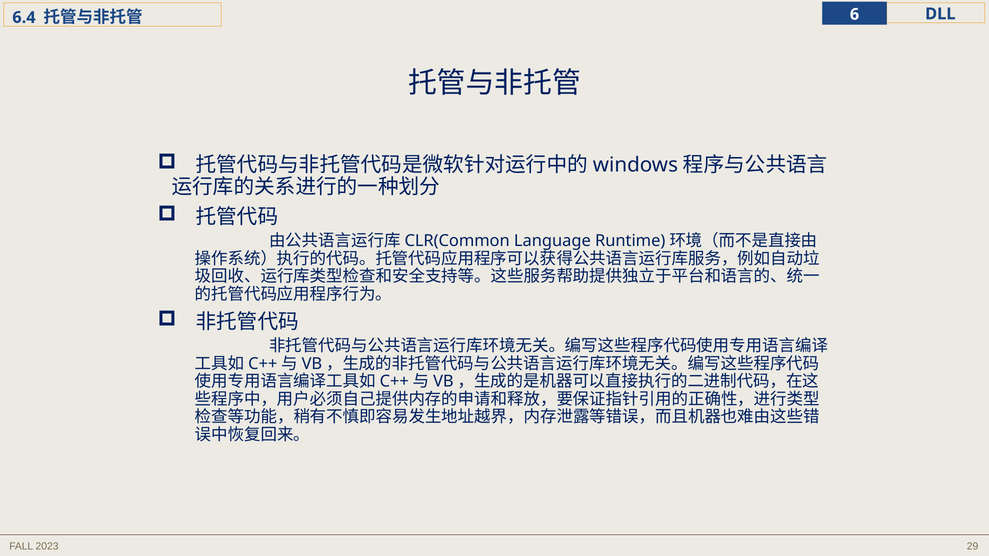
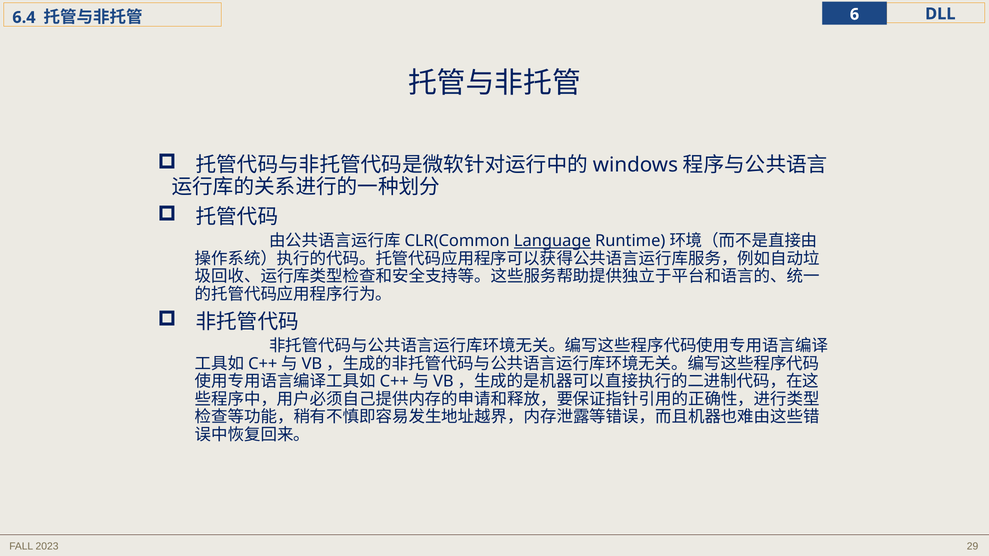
Language underline: none -> present
